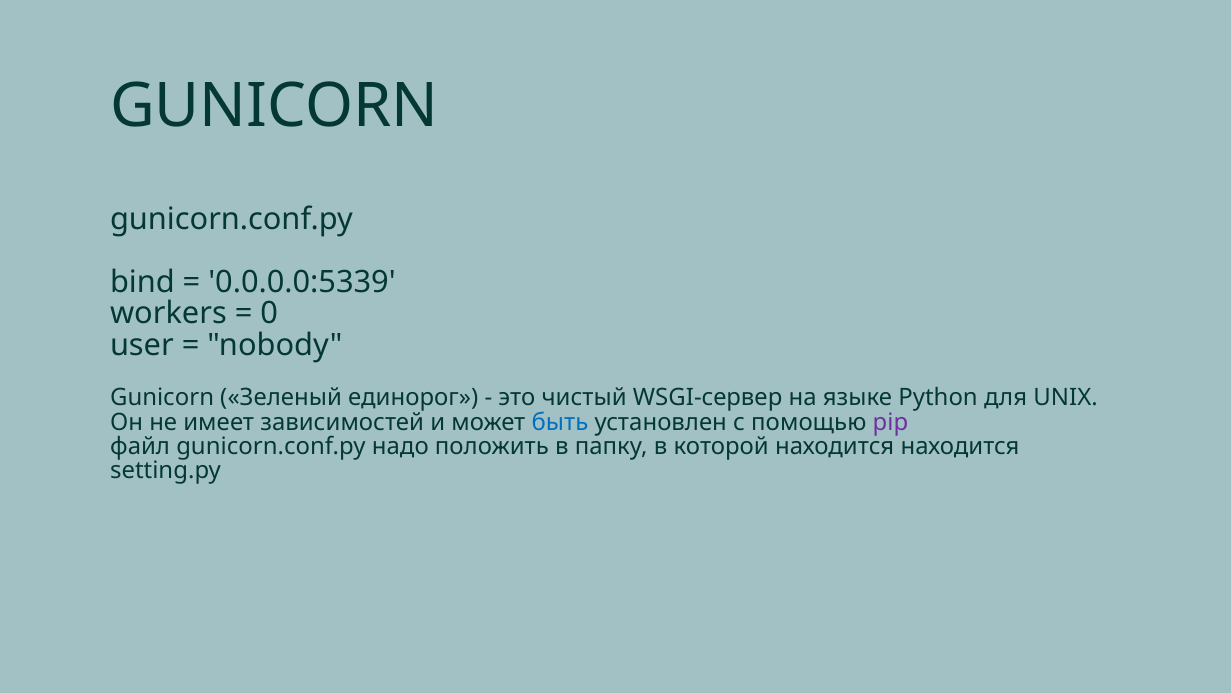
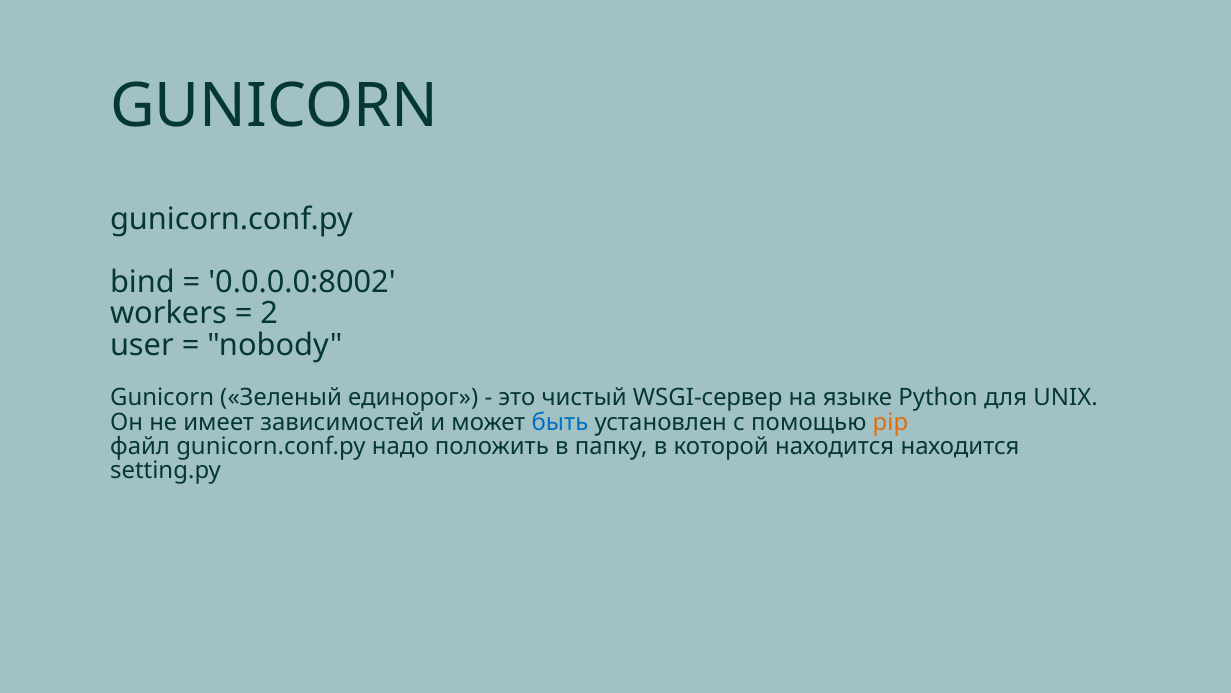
0.0.0.0:5339: 0.0.0.0:5339 -> 0.0.0.0:8002
0: 0 -> 2
pip colour: purple -> orange
